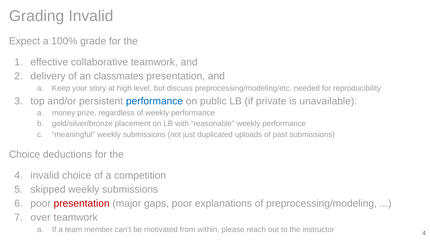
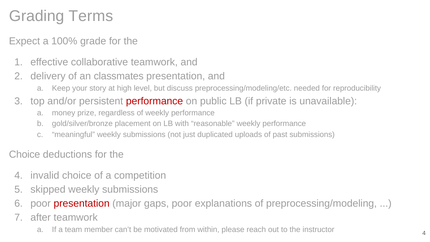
Grading Invalid: Invalid -> Terms
performance at (155, 101) colour: blue -> red
over: over -> after
